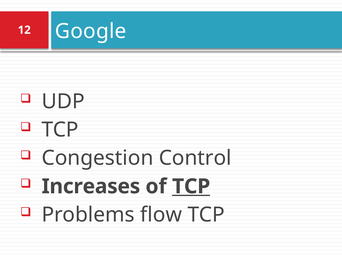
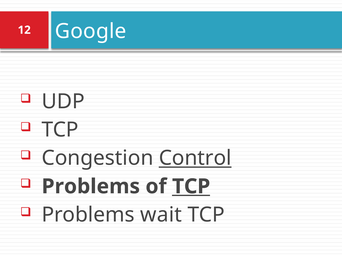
Control underline: none -> present
Increases at (91, 187): Increases -> Problems
flow: flow -> wait
